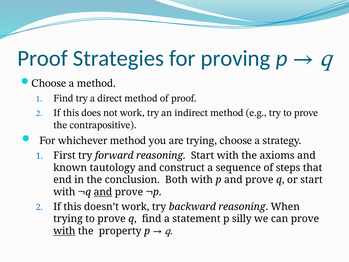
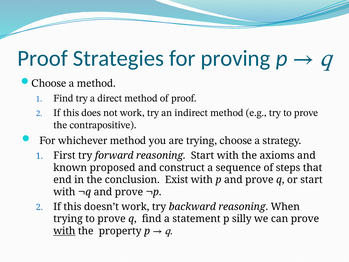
tautology: tautology -> proposed
Both: Both -> Exist
and at (103, 192) underline: present -> none
